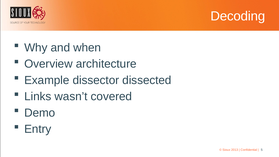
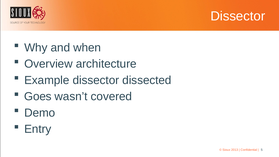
Decoding at (238, 16): Decoding -> Dissector
Links: Links -> Goes
